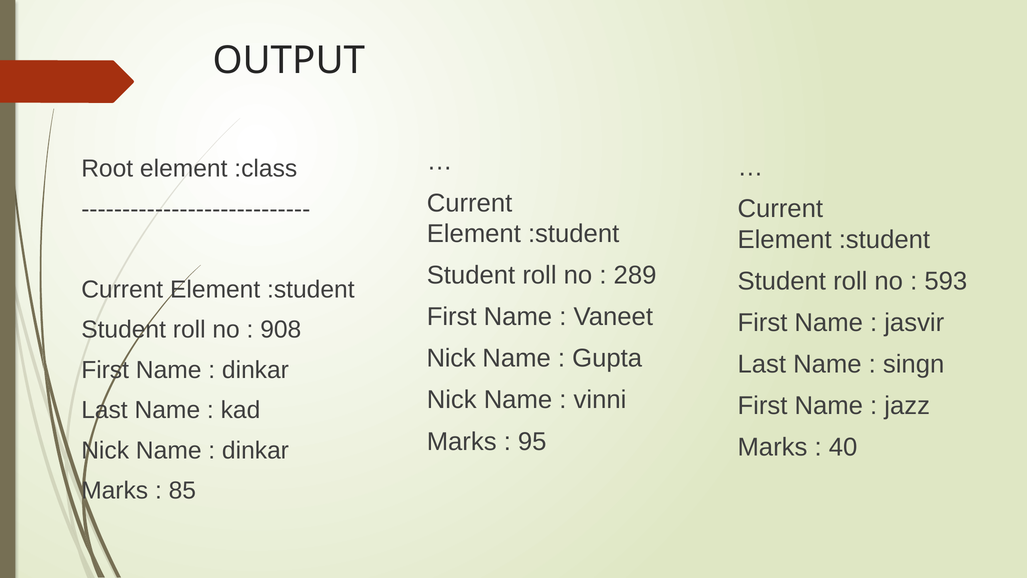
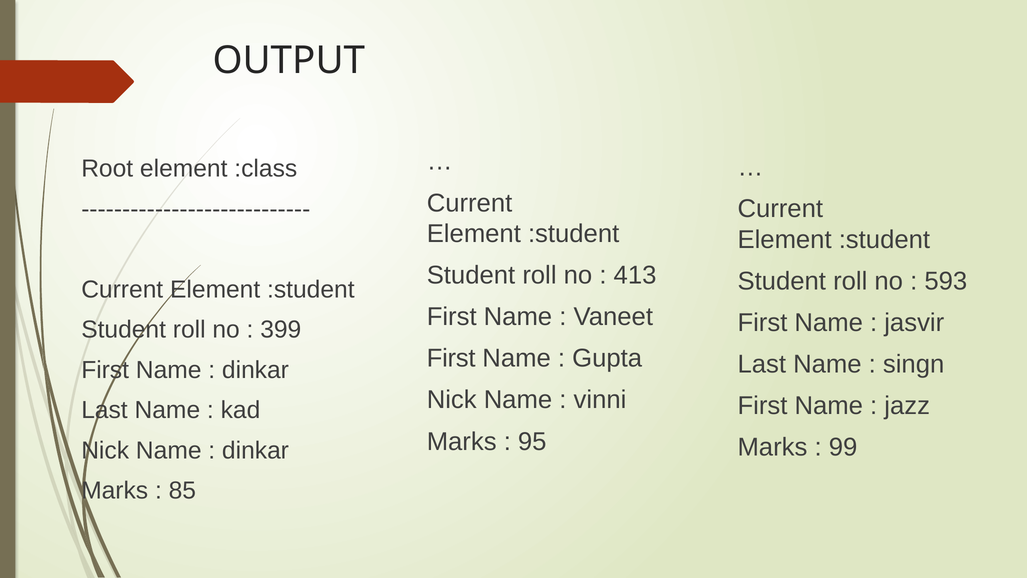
289: 289 -> 413
908: 908 -> 399
Nick at (451, 358): Nick -> First
40: 40 -> 99
